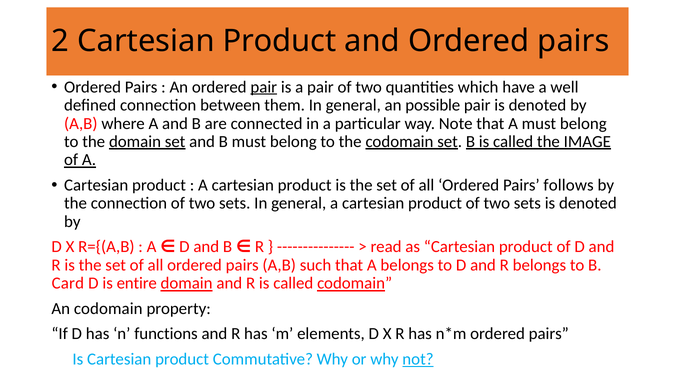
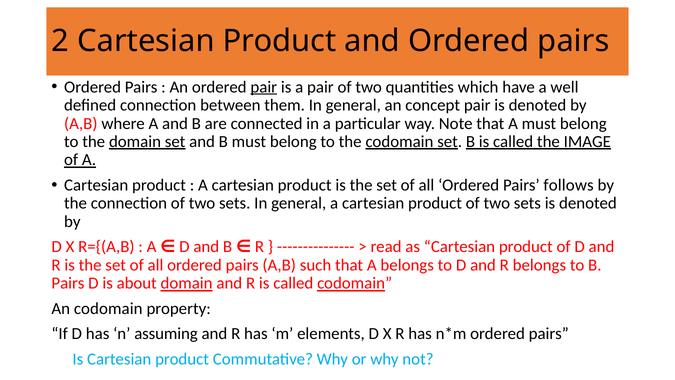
possible: possible -> concept
Card at (68, 283): Card -> Pairs
entire: entire -> about
functions: functions -> assuming
not underline: present -> none
